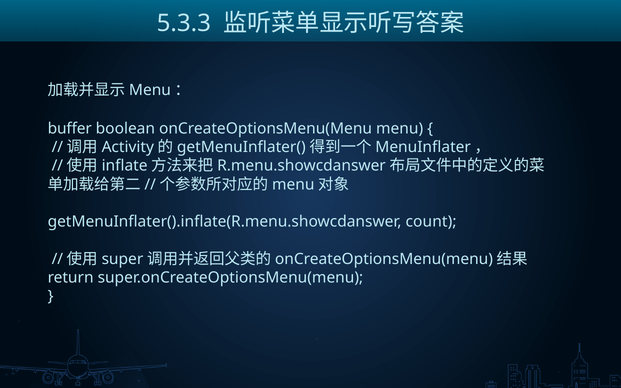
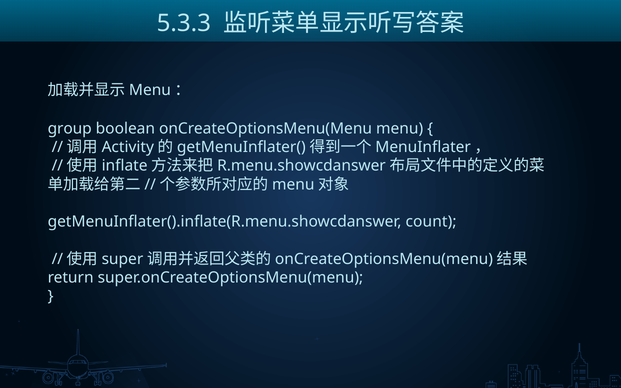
buffer: buffer -> group
